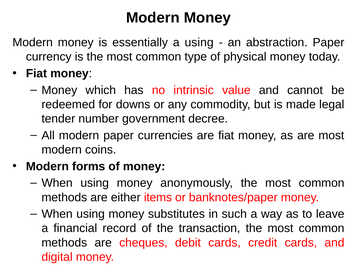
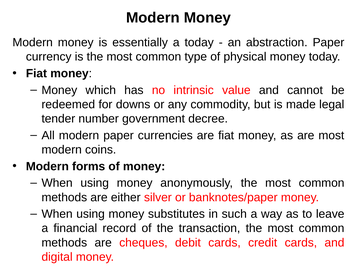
a using: using -> today
items: items -> silver
